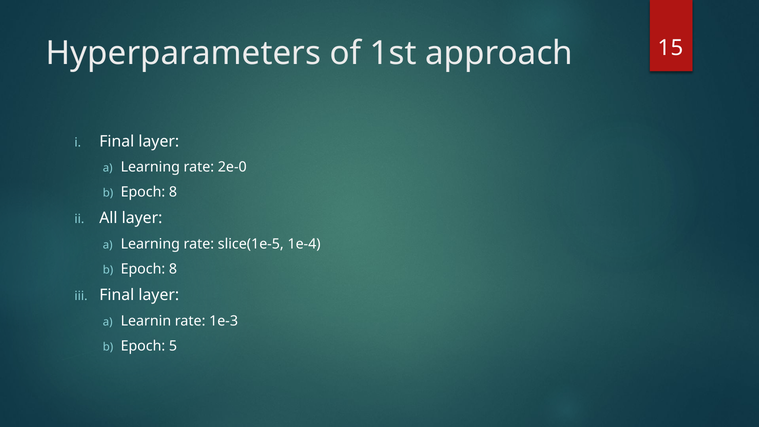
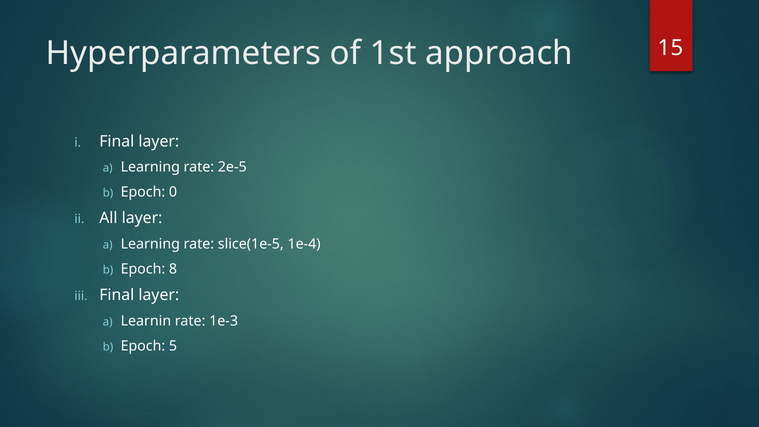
2e-0: 2e-0 -> 2e-5
8 at (173, 192): 8 -> 0
